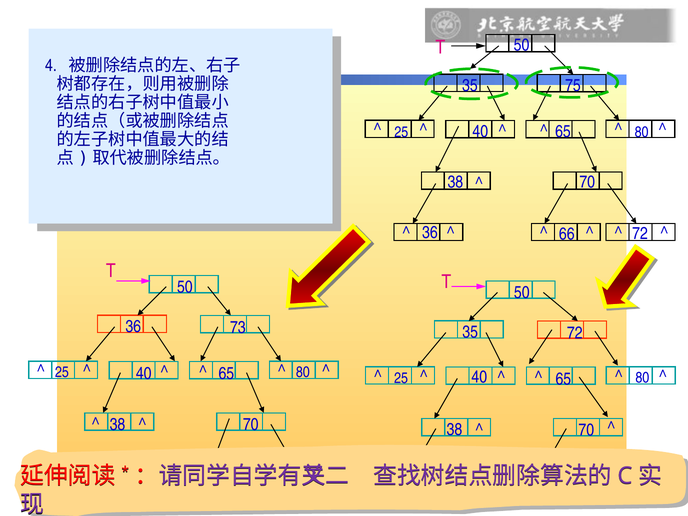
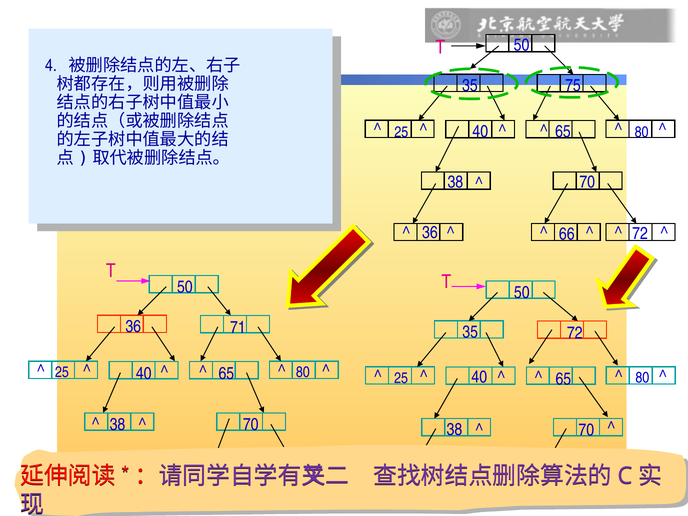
73: 73 -> 71
